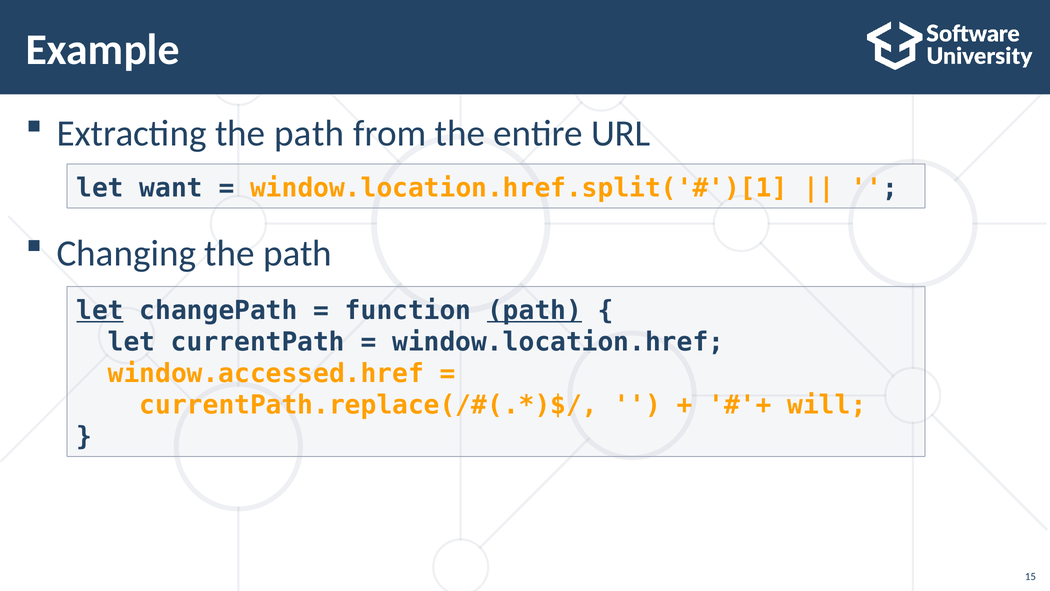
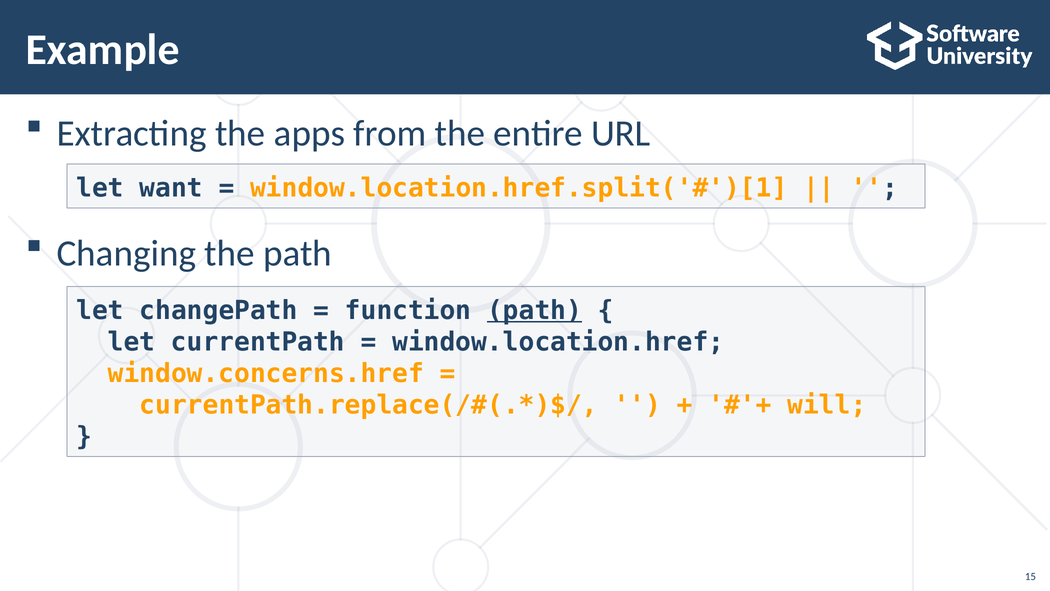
Extracting the path: path -> apps
let at (100, 310) underline: present -> none
window.accessed.href: window.accessed.href -> window.concerns.href
